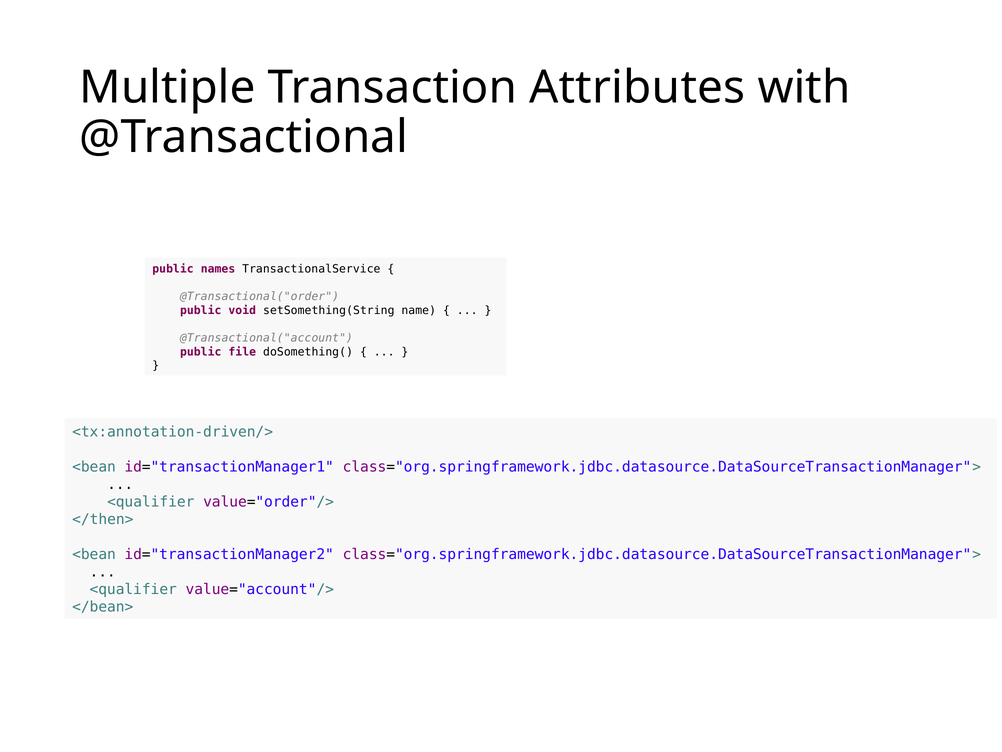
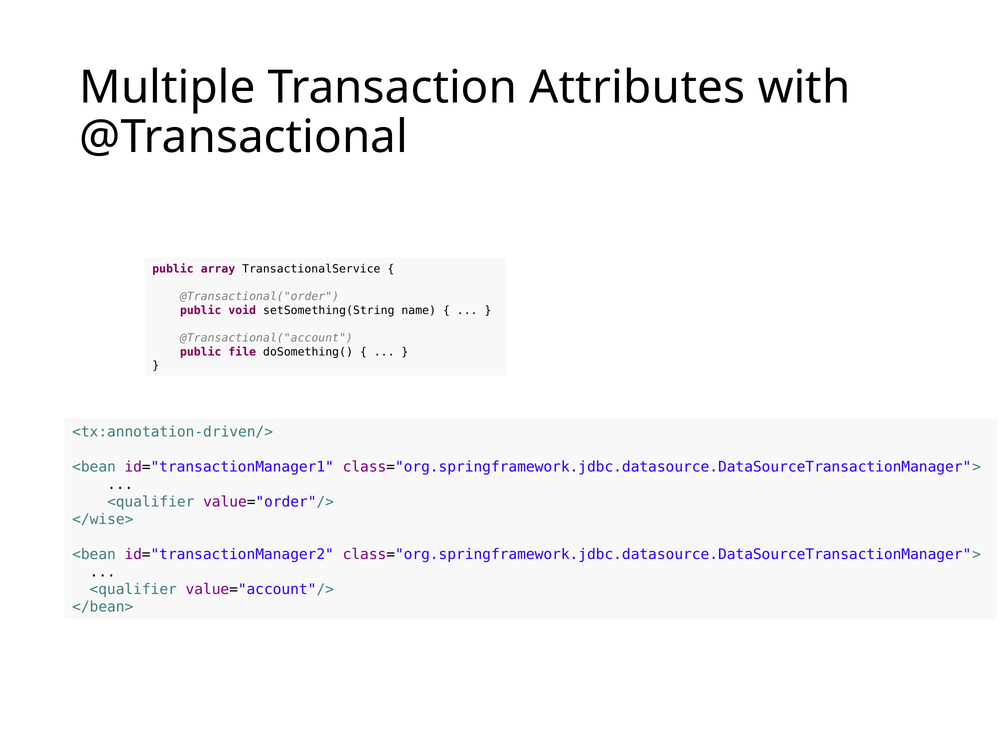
names: names -> array
</then>: </then> -> </wise>
